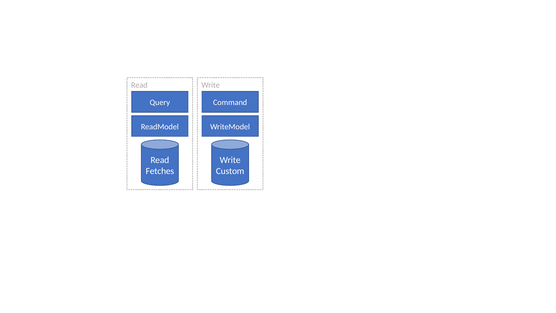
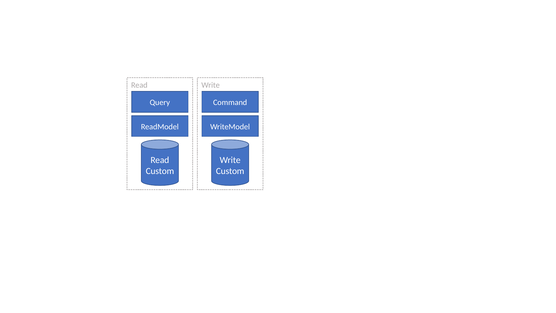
Fetches at (160, 171): Fetches -> Custom
